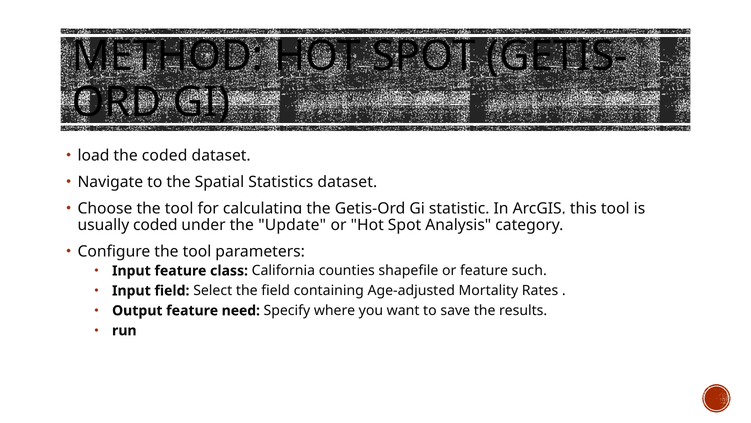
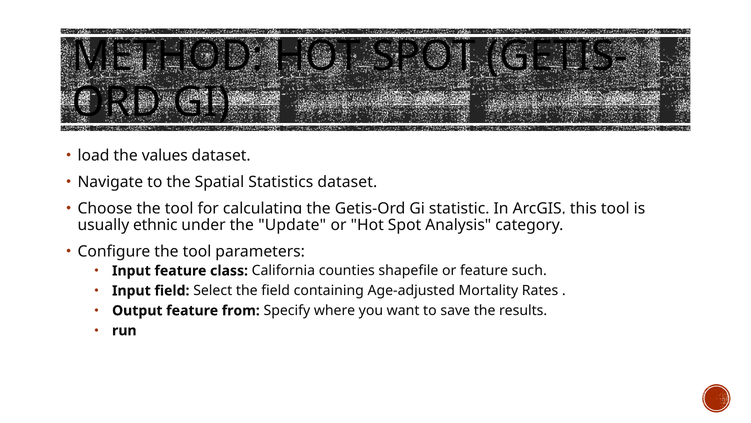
the coded: coded -> values
usually coded: coded -> ethnic
need: need -> from
